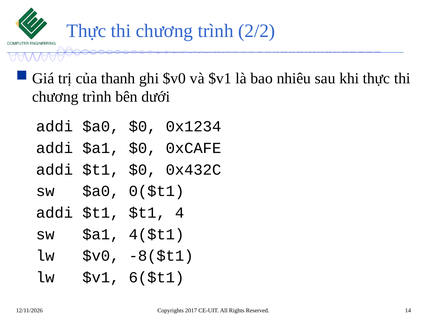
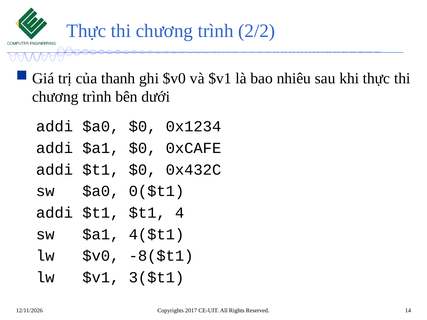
6($t1: 6($t1 -> 3($t1
